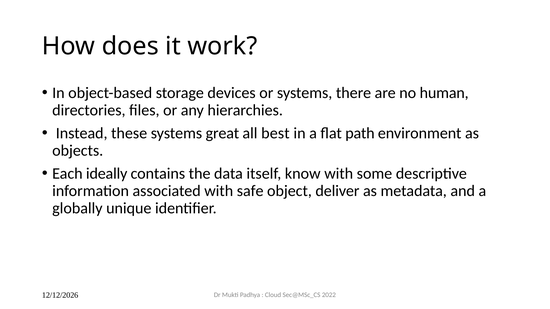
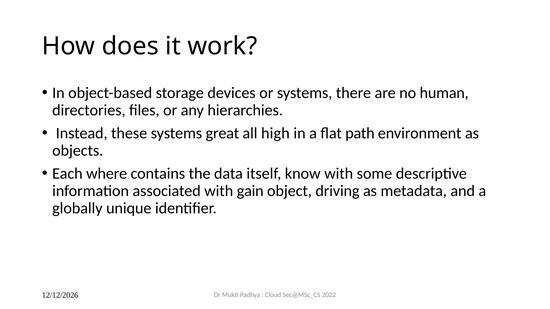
best: best -> high
ideally: ideally -> where
safe: safe -> gain
deliver: deliver -> driving
